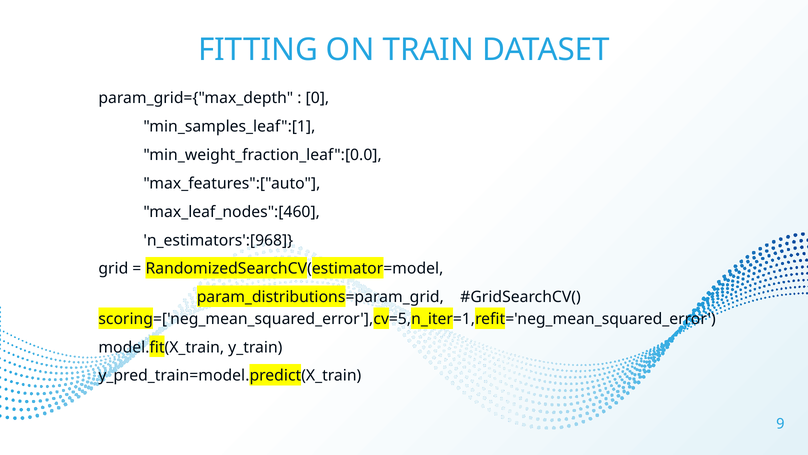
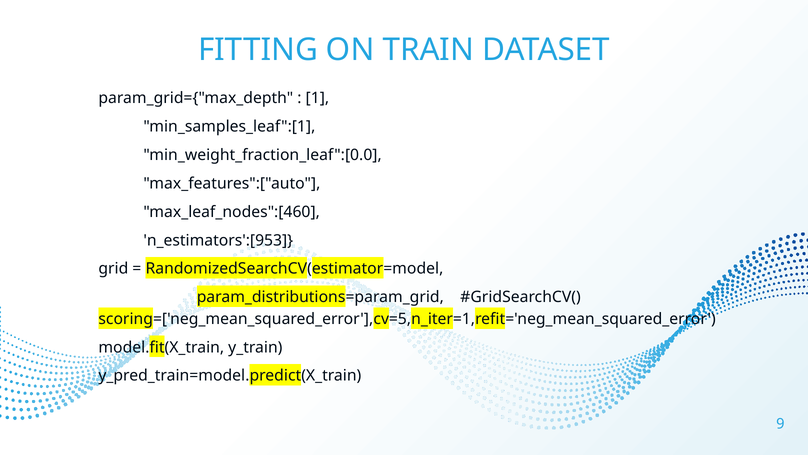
0: 0 -> 1
n_estimators':[968: n_estimators':[968 -> n_estimators':[953
